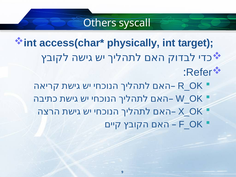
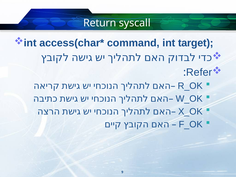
Others: Others -> Return
physically: physically -> command
